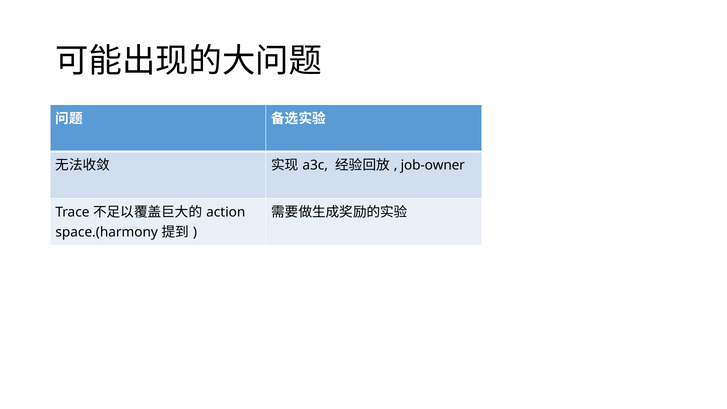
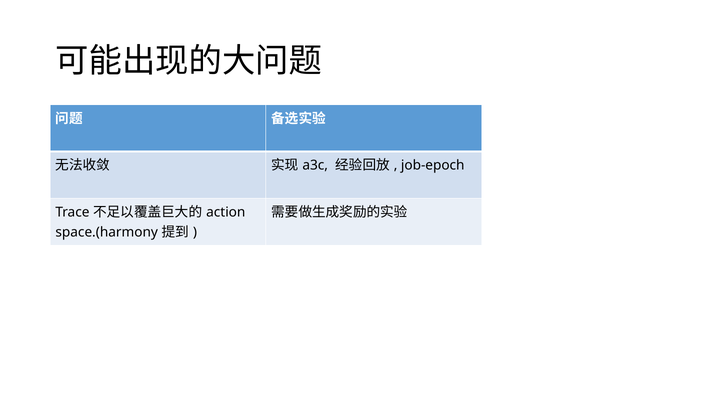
job-owner: job-owner -> job-epoch
